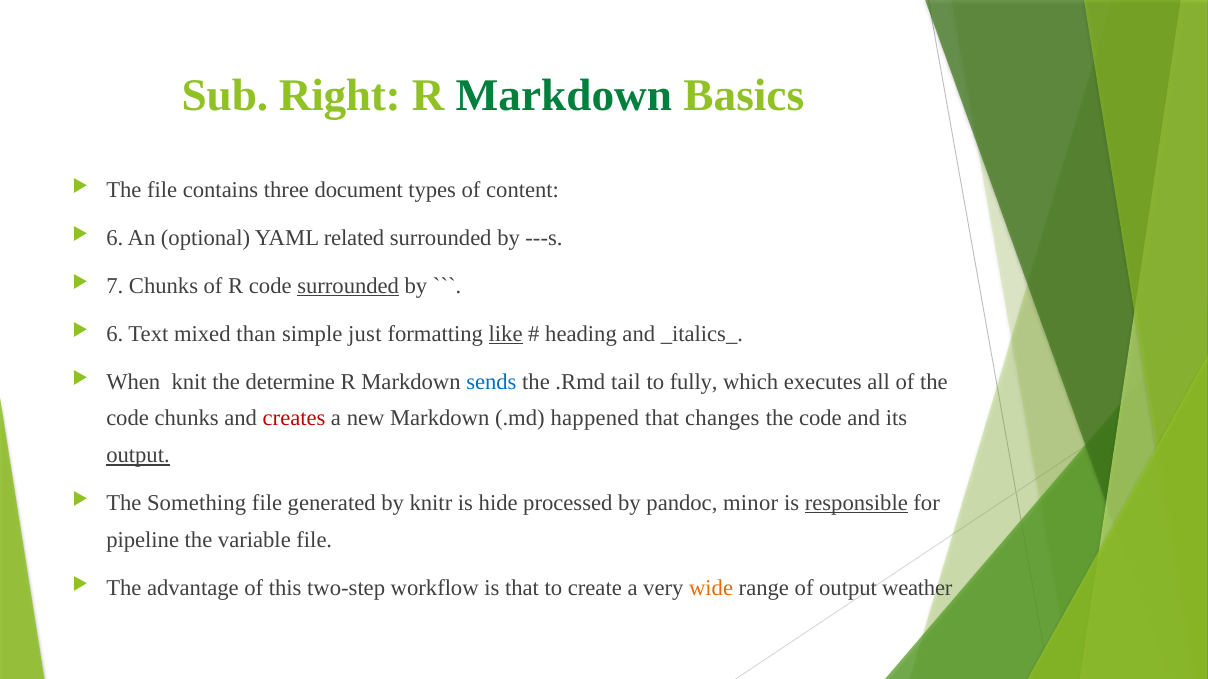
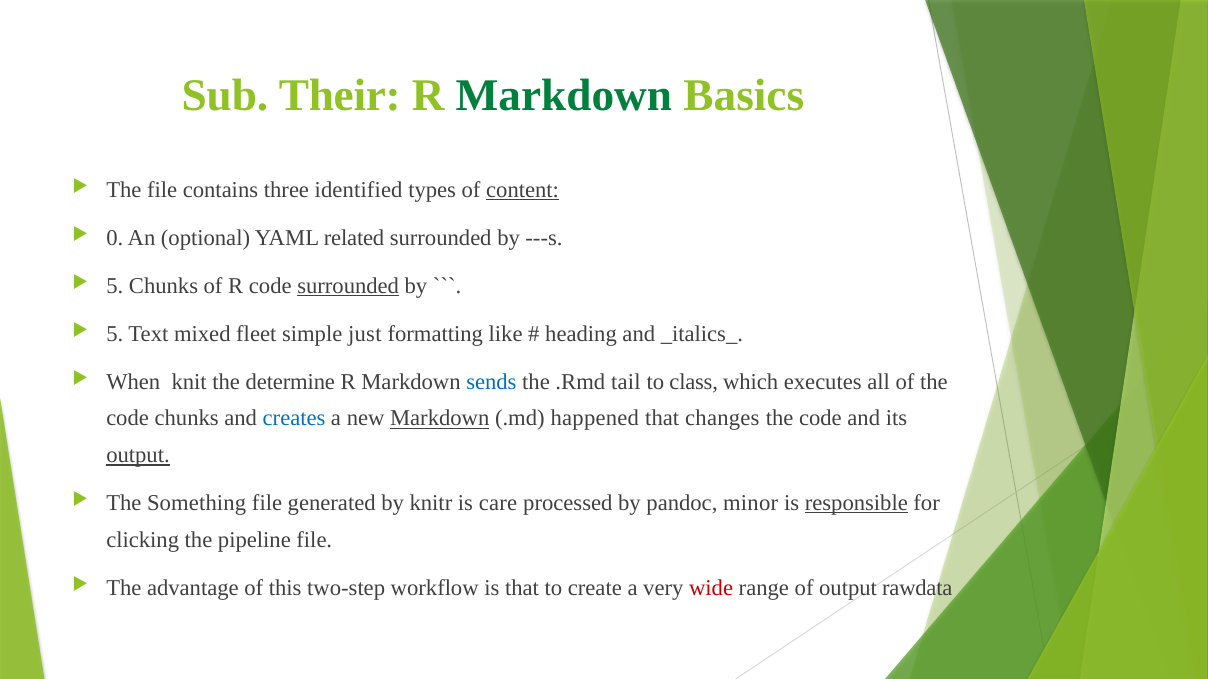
Right: Right -> Their
document: document -> identified
content underline: none -> present
6 at (115, 238): 6 -> 0
7 at (115, 286): 7 -> 5
6 at (115, 334): 6 -> 5
than: than -> fleet
like underline: present -> none
fully: fully -> class
creates colour: red -> blue
Markdown at (440, 419) underline: none -> present
hide: hide -> care
pipeline: pipeline -> clicking
variable: variable -> pipeline
wide colour: orange -> red
weather: weather -> rawdata
